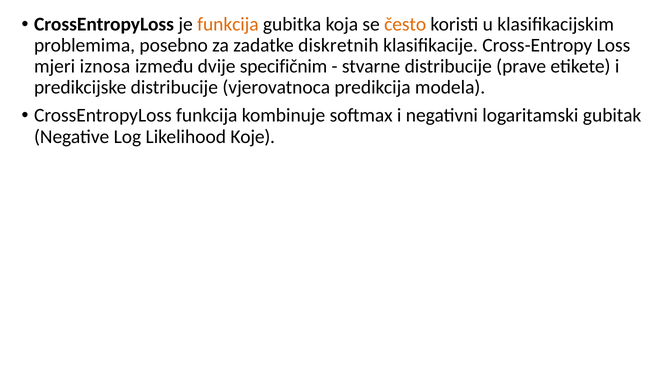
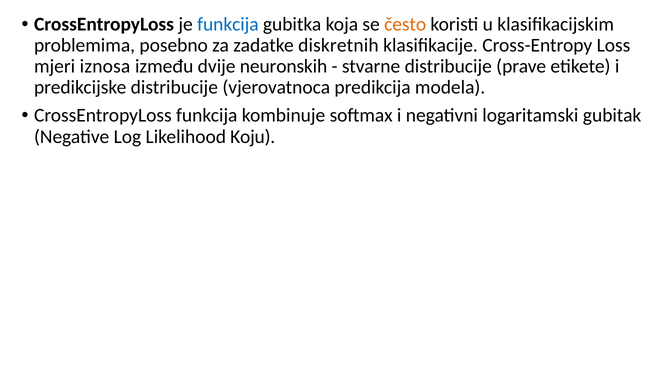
funkcija at (228, 24) colour: orange -> blue
specifičnim: specifičnim -> neuronskih
Koje: Koje -> Koju
